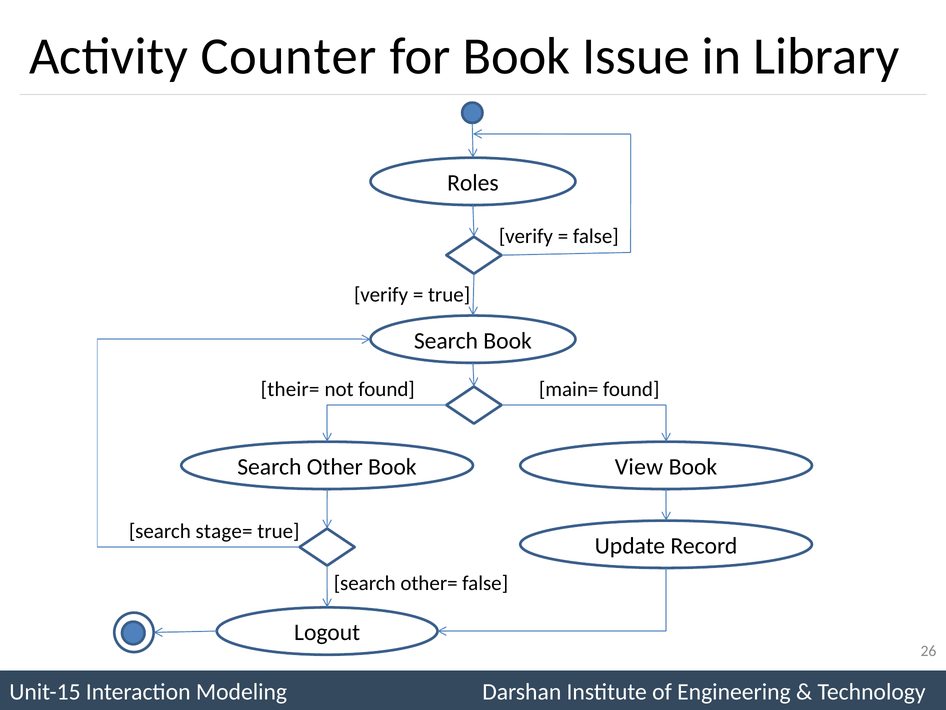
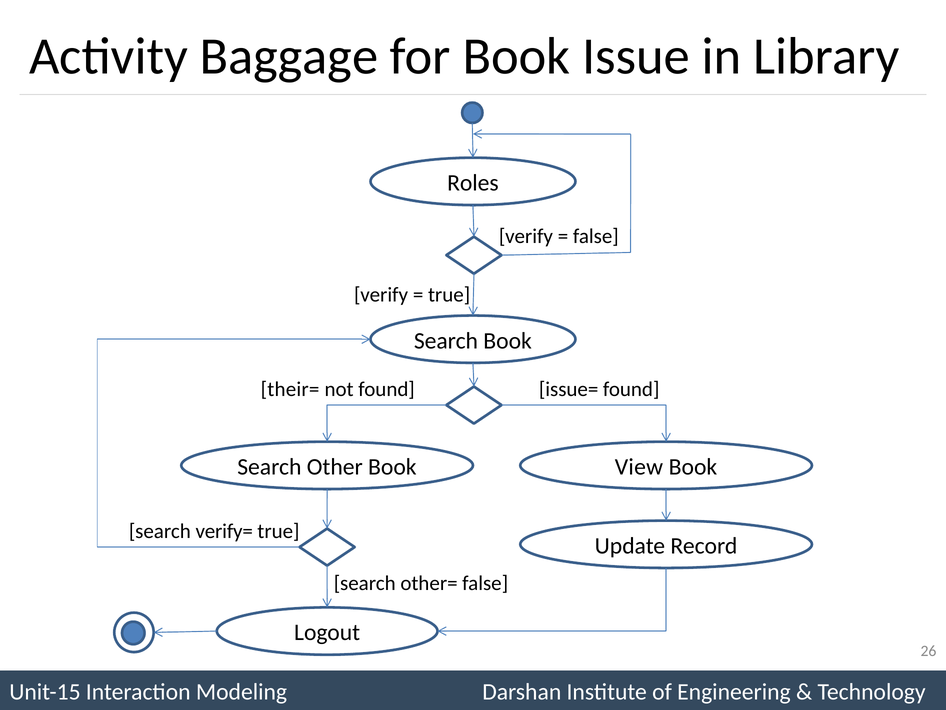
Counter: Counter -> Baggage
main=: main= -> issue=
stage=: stage= -> verify=
